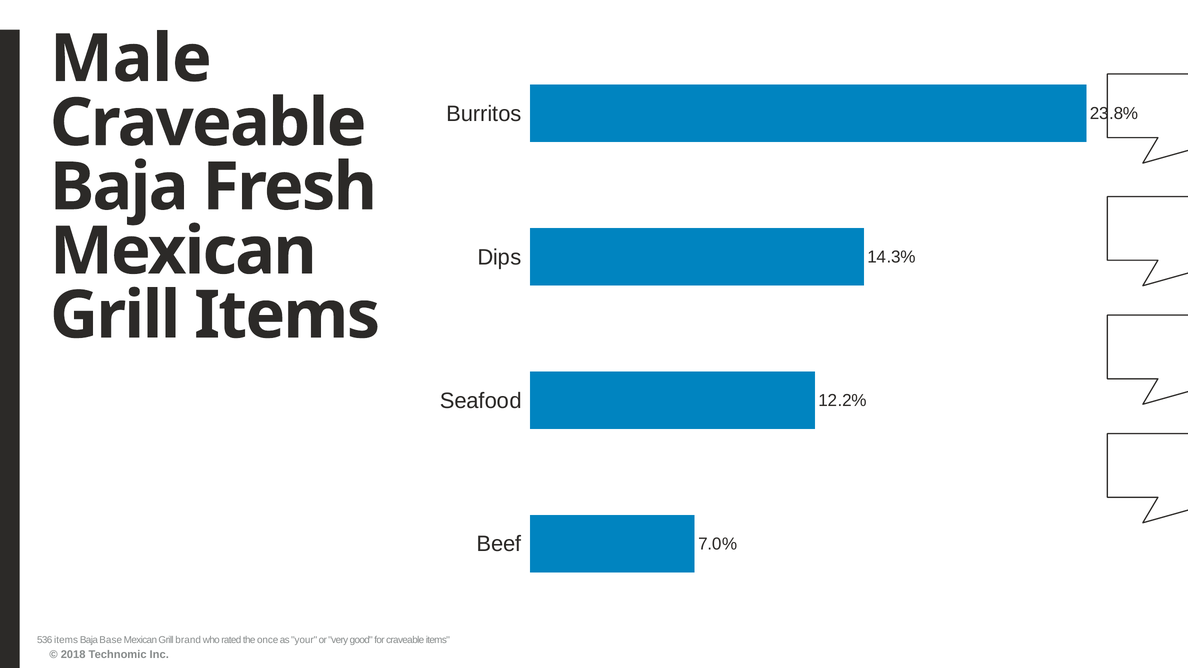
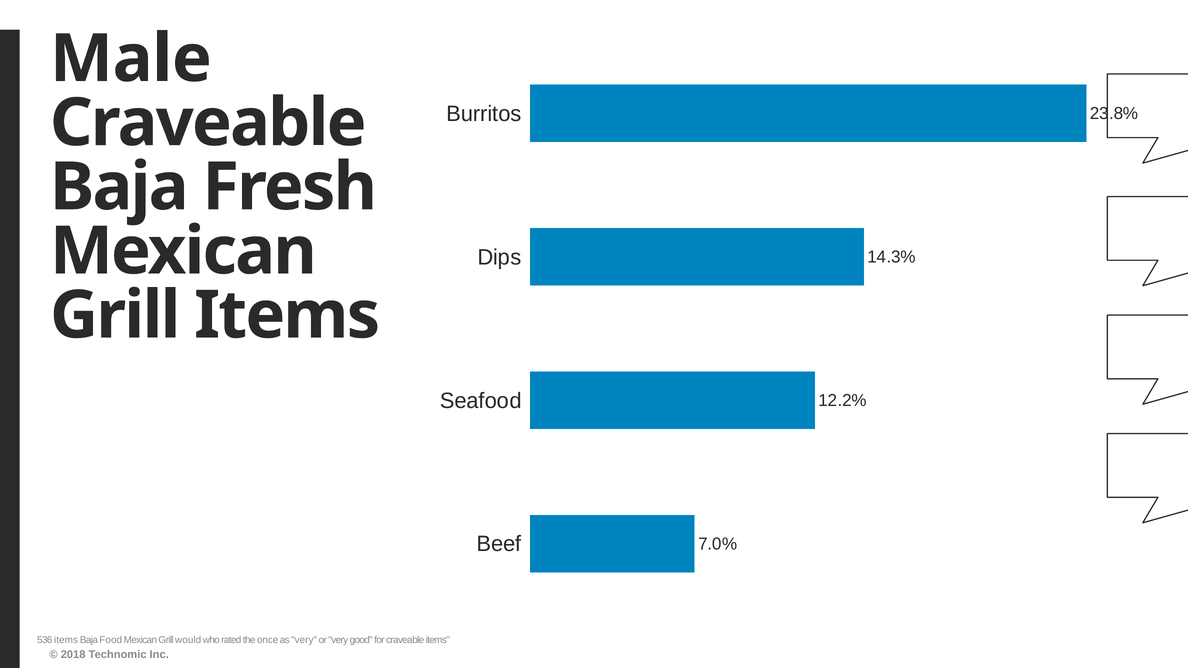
Base: Base -> Food
brand: brand -> would
as your: your -> very
